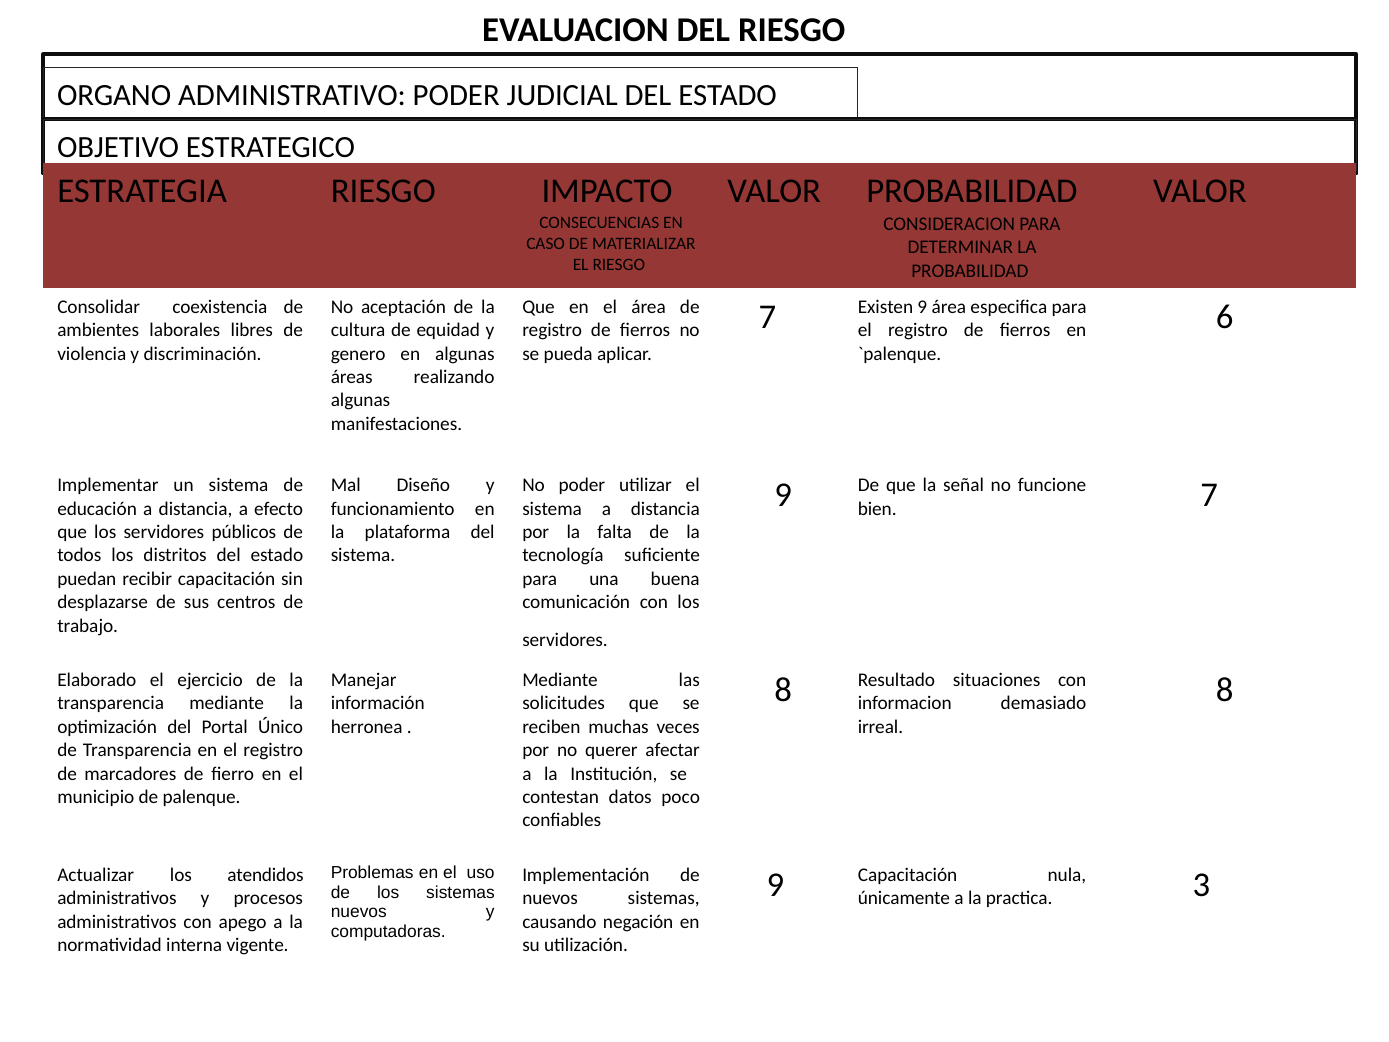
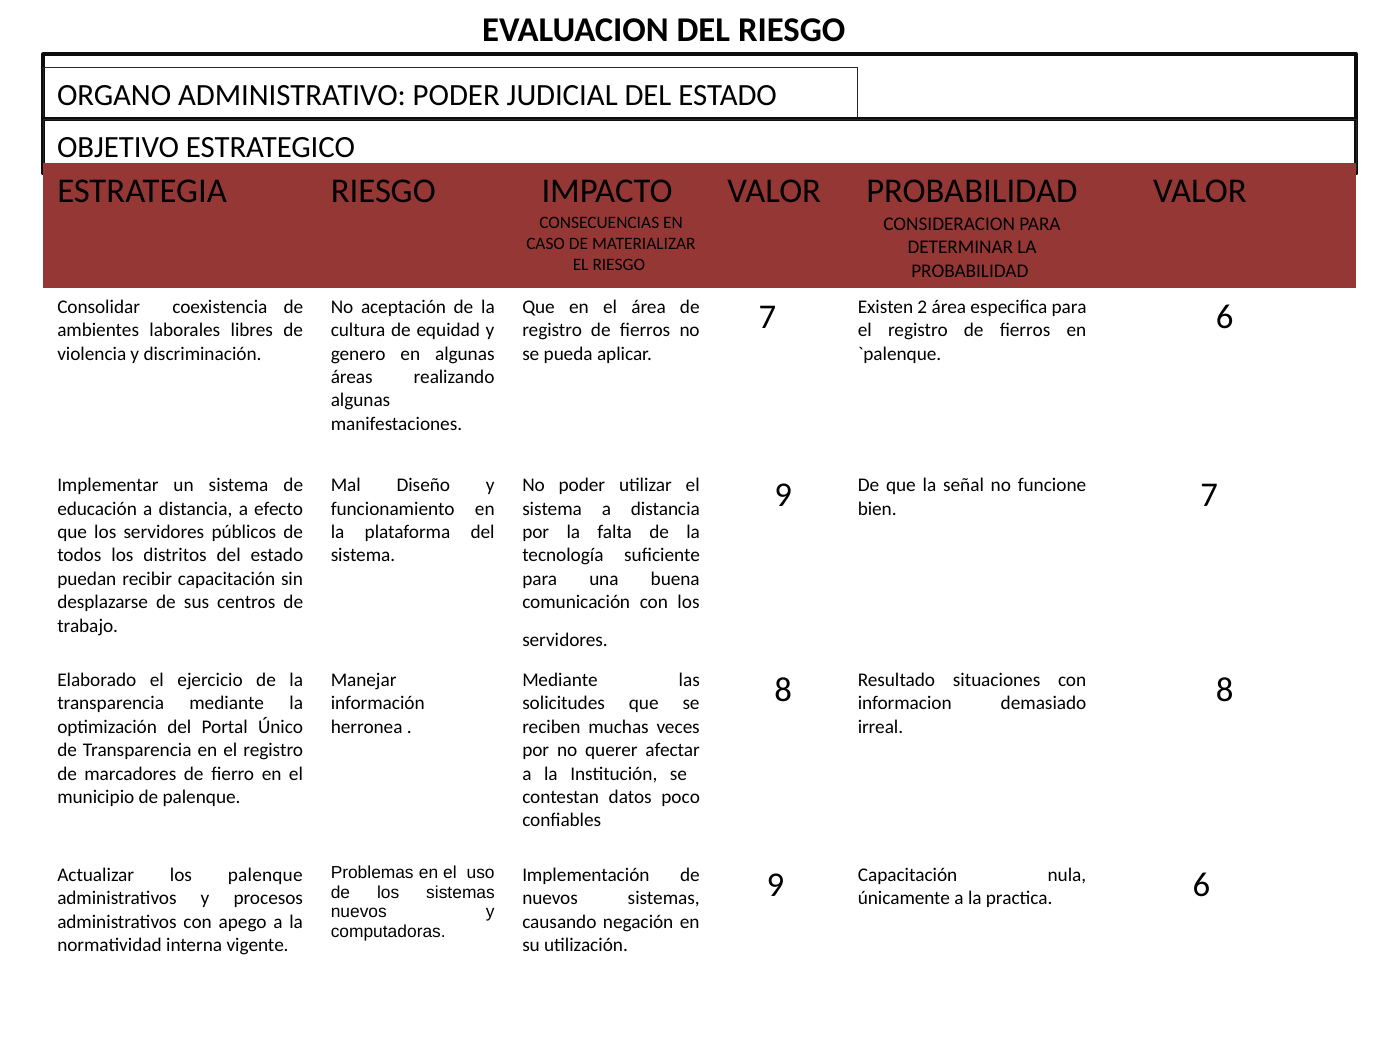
Existen 9: 9 -> 2
los atendidos: atendidos -> palenque
practica 3: 3 -> 6
